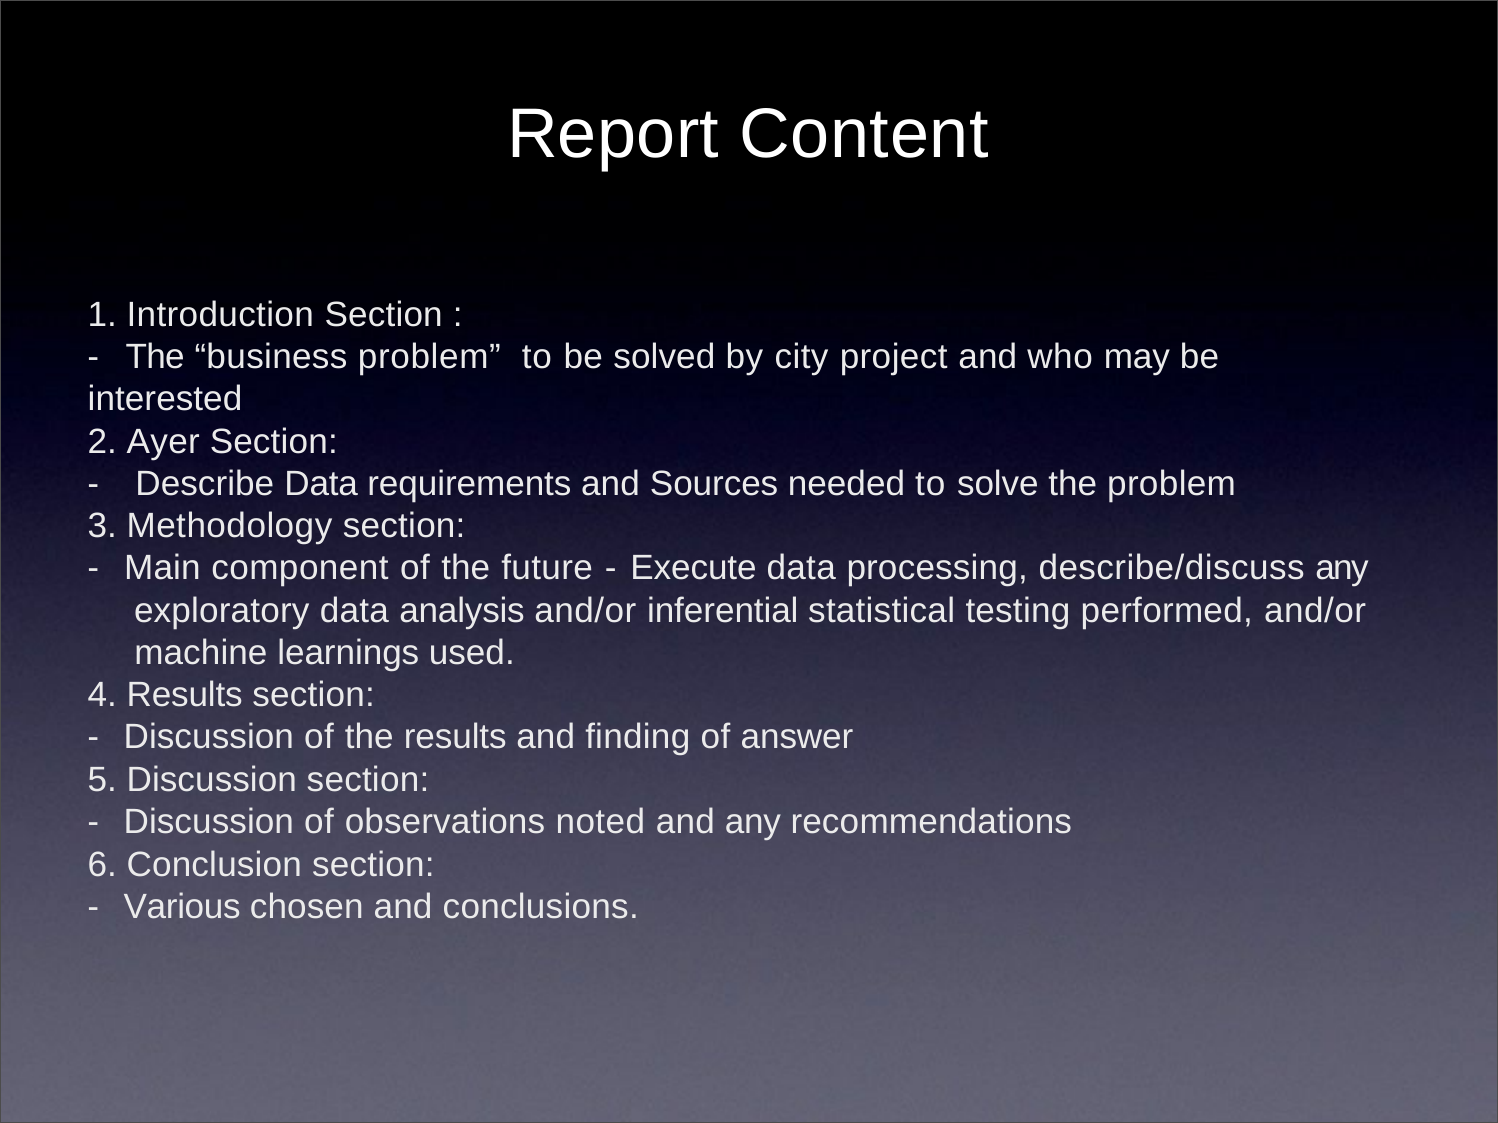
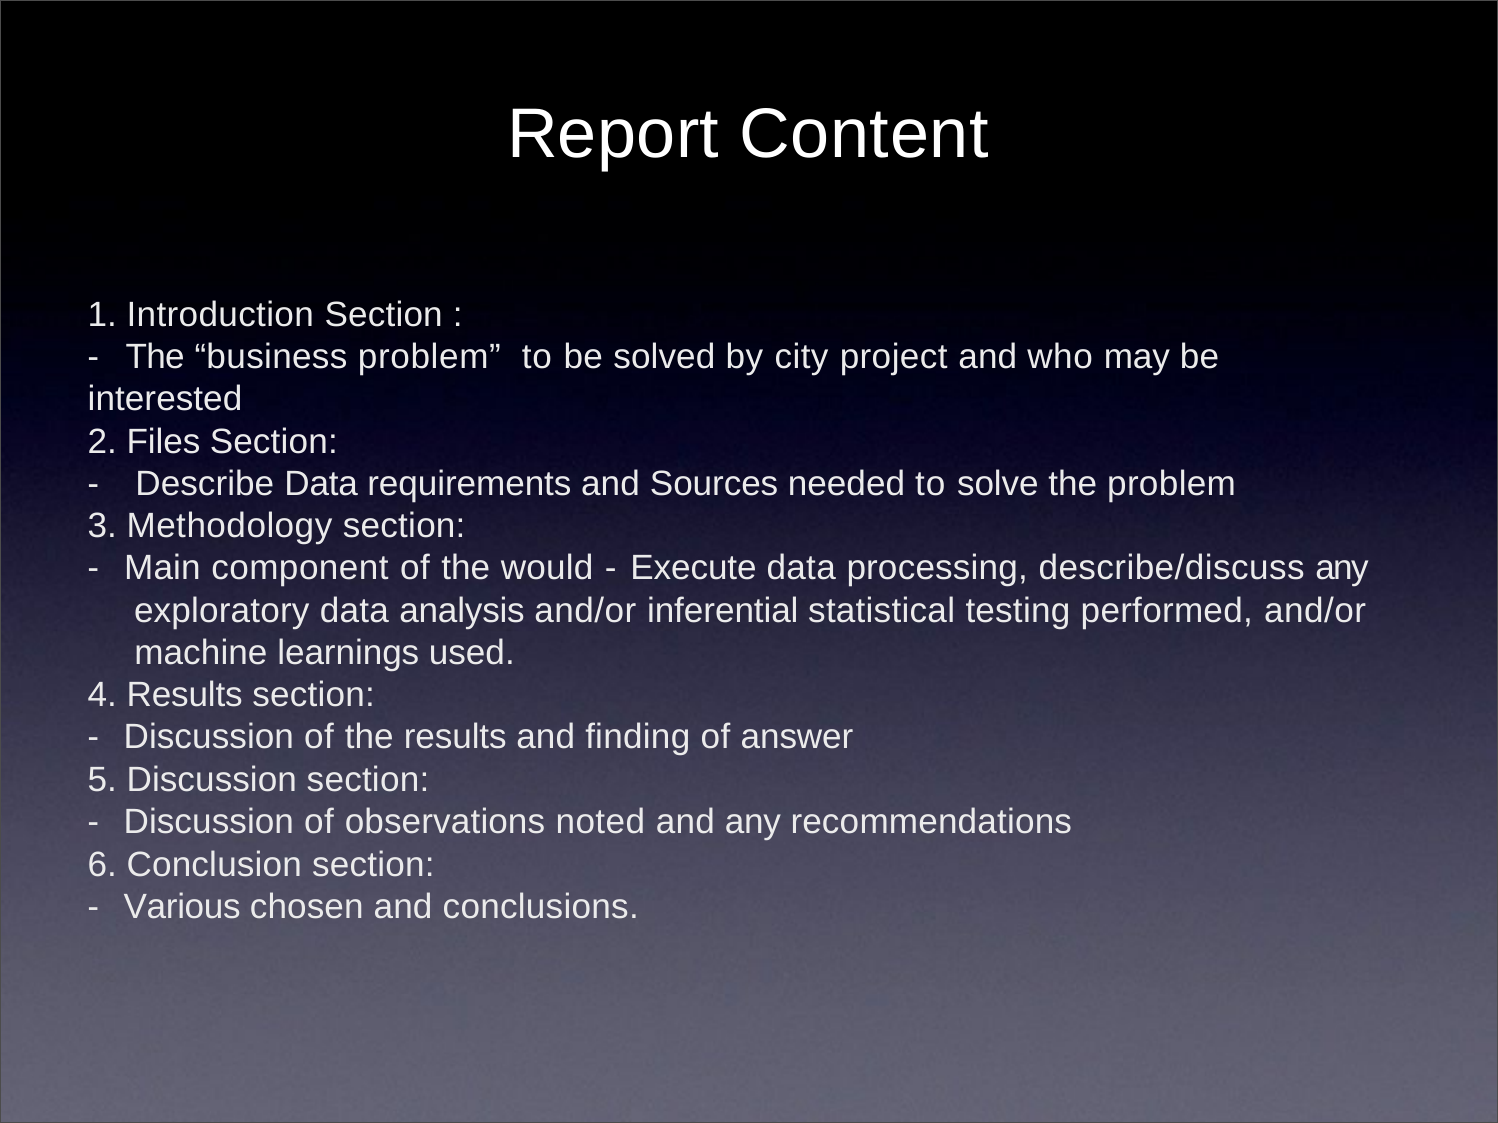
Ayer: Ayer -> Files
future: future -> would
